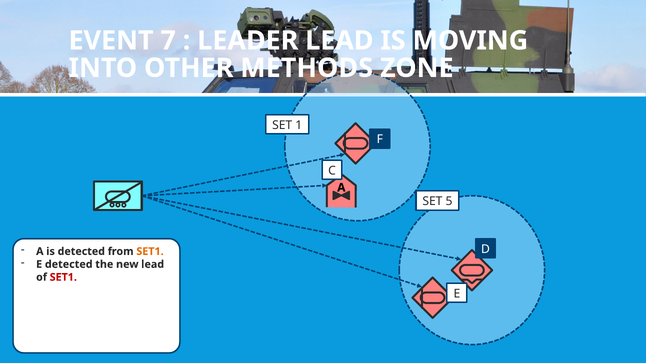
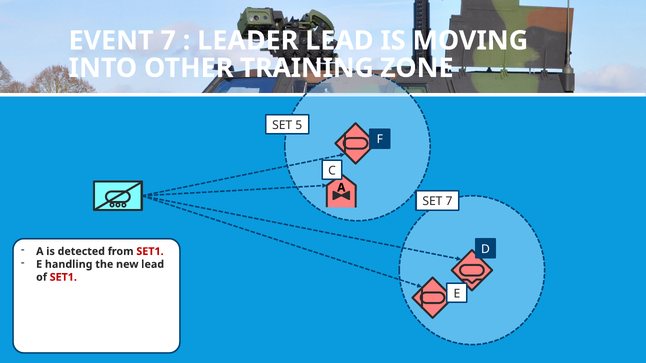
METHODS: METHODS -> TRAINING
1: 1 -> 5
SET 5: 5 -> 7
SET1 at (150, 252) colour: orange -> red
E detected: detected -> handling
